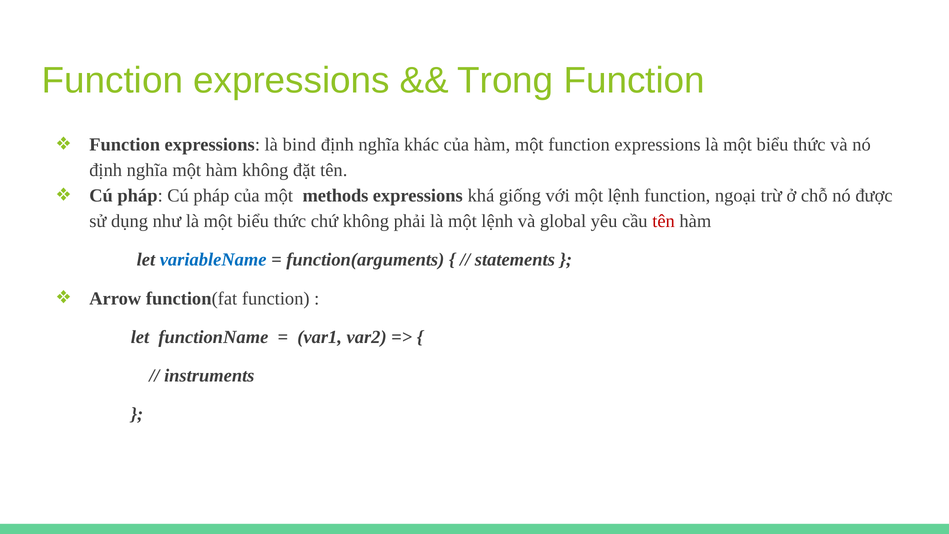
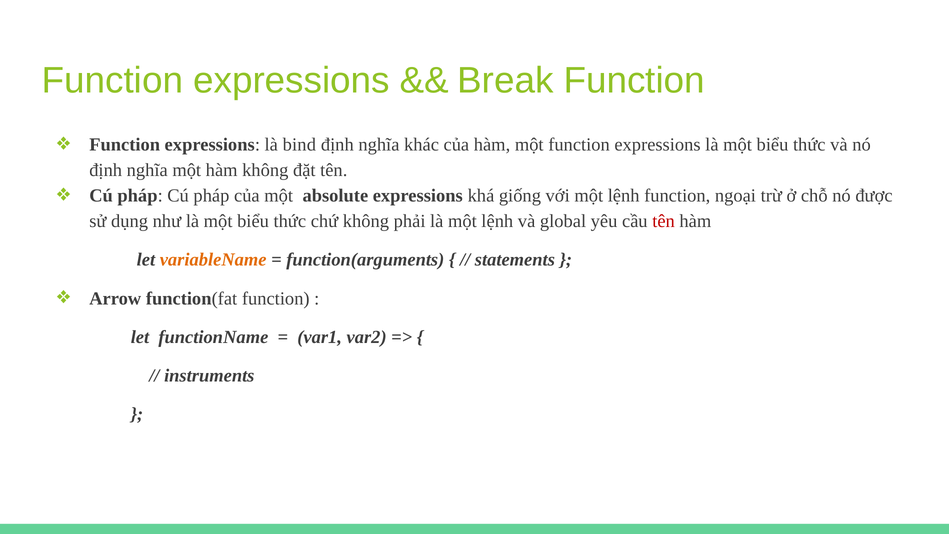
Trong: Trong -> Break
methods: methods -> absolute
variableName colour: blue -> orange
